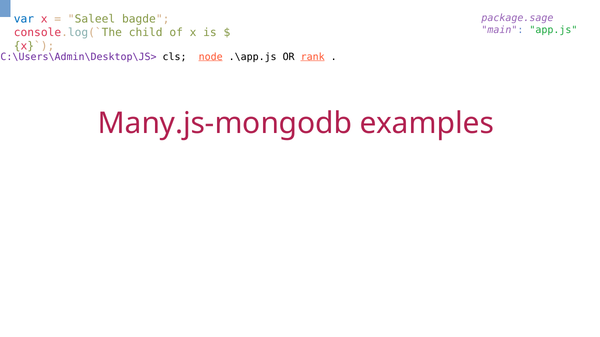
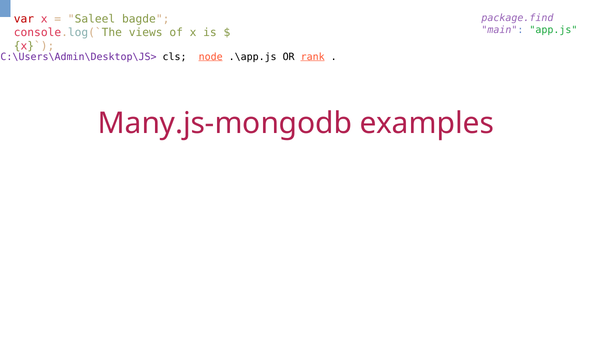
package.sage: package.sage -> package.find
var colour: blue -> red
child: child -> views
